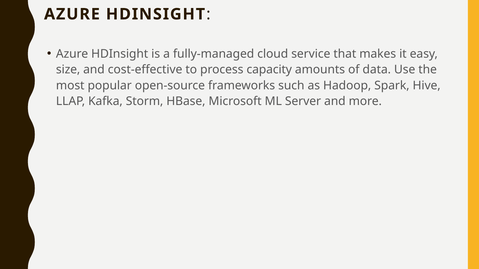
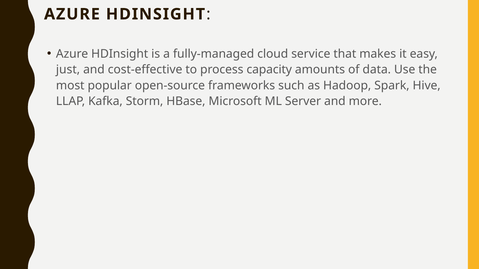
size: size -> just
